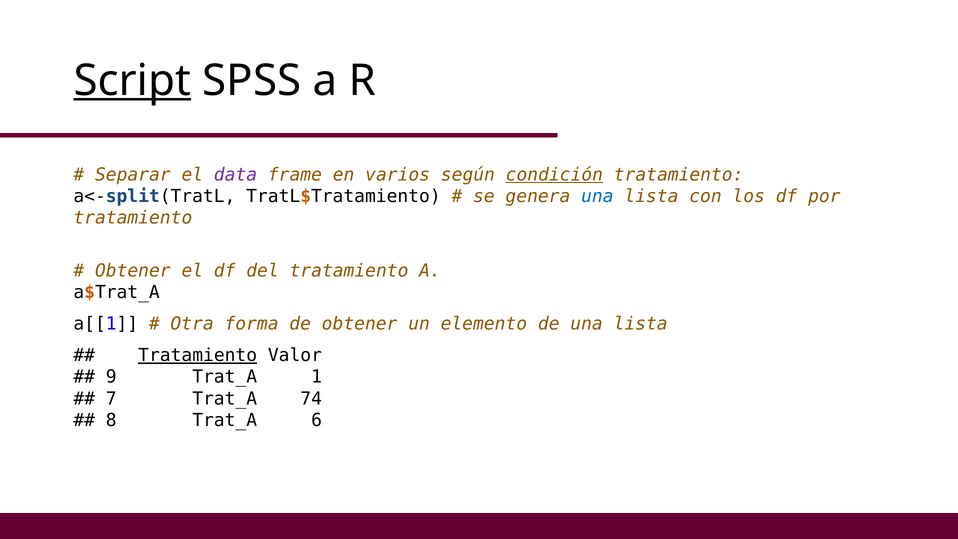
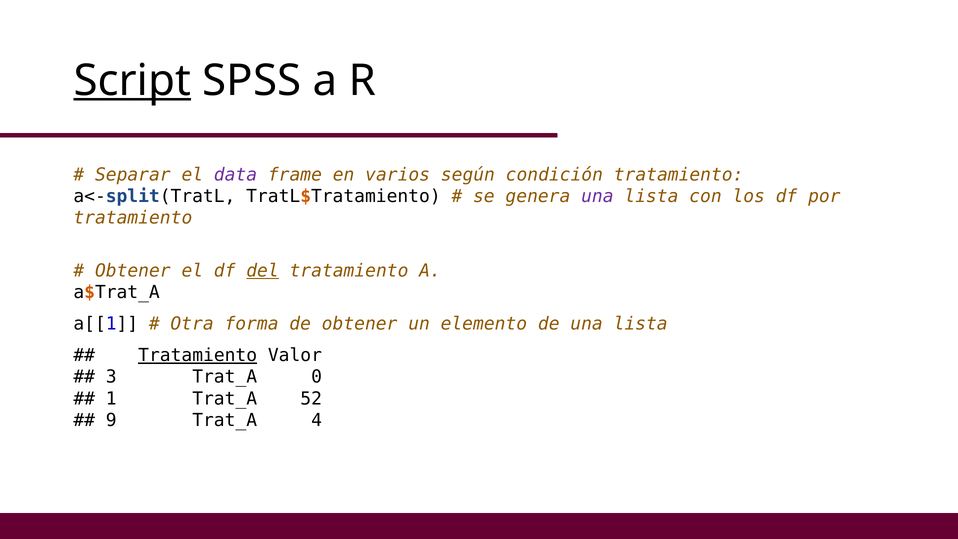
condición underline: present -> none
una at (597, 196) colour: blue -> purple
del underline: none -> present
9: 9 -> 3
1: 1 -> 0
7: 7 -> 1
74: 74 -> 52
8: 8 -> 9
6: 6 -> 4
